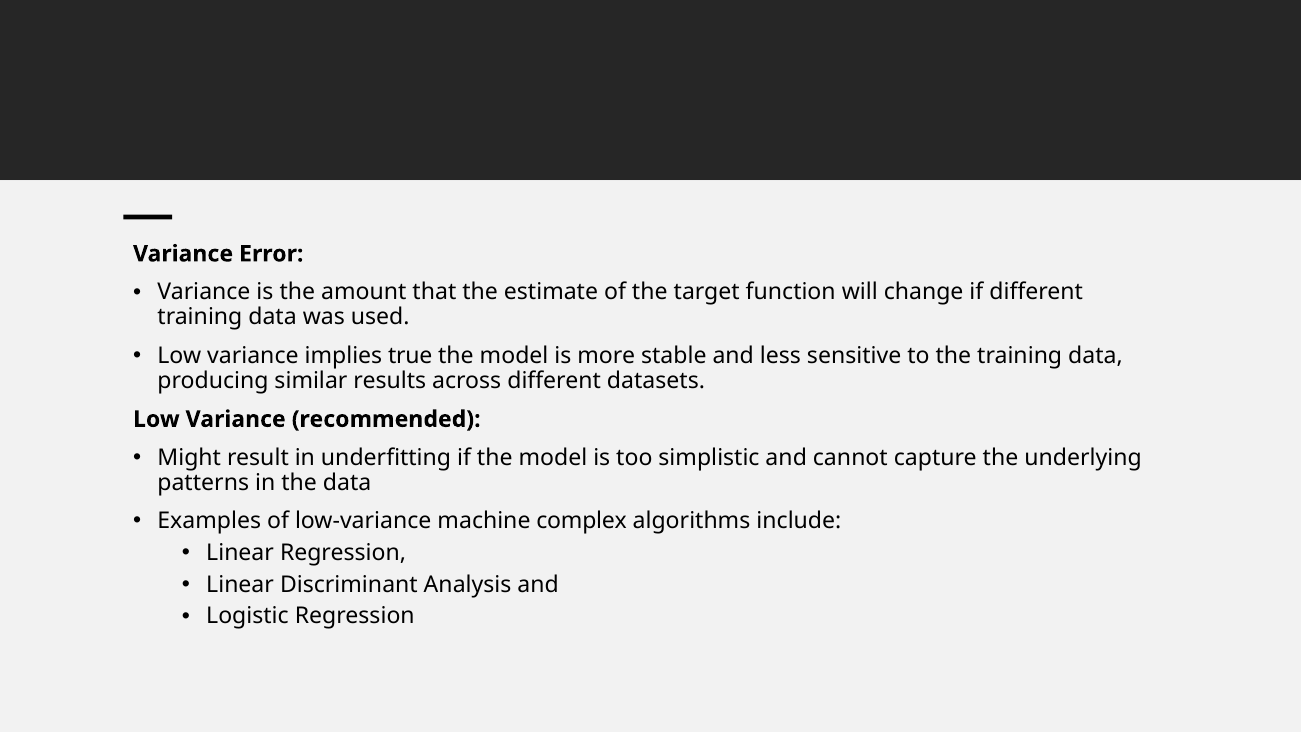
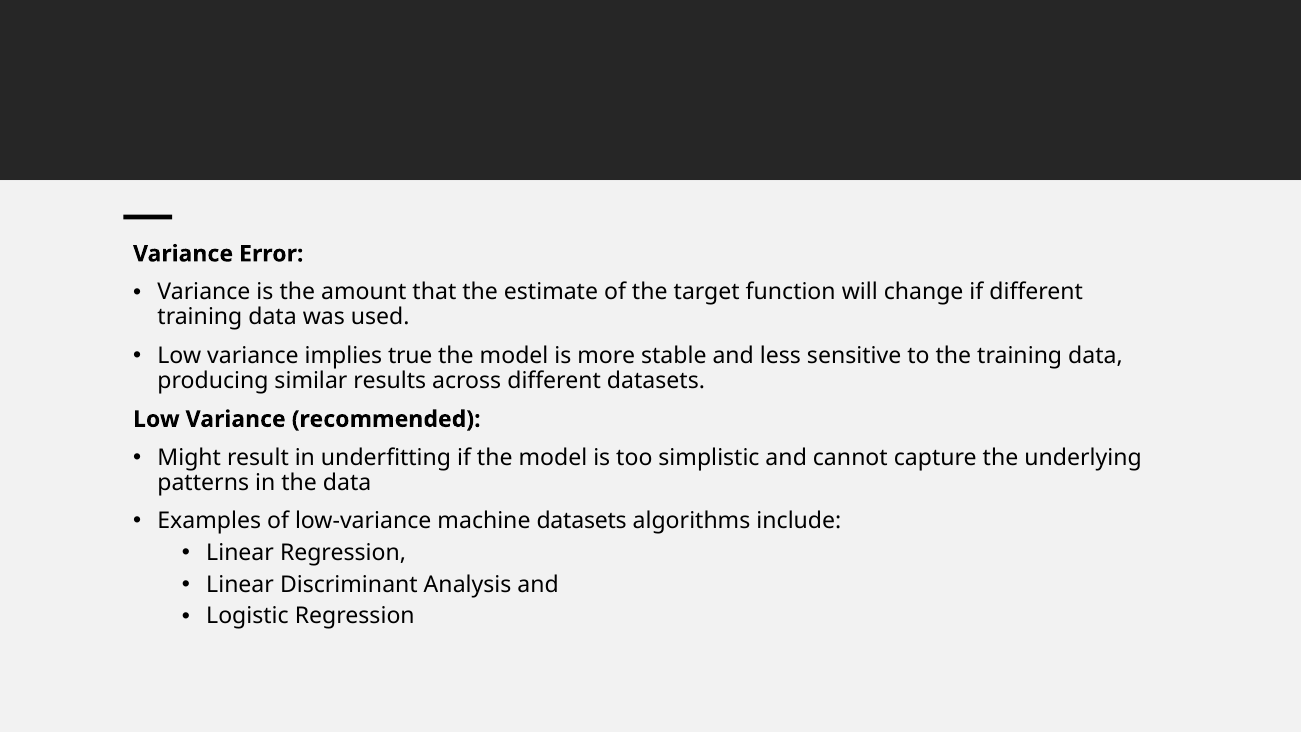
machine complex: complex -> datasets
